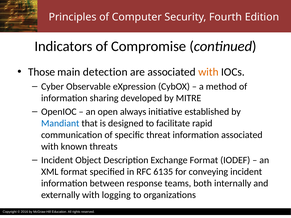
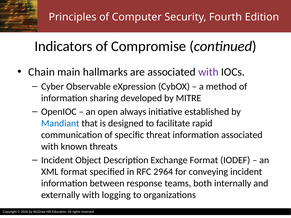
Those: Those -> Chain
detection: detection -> hallmarks
with at (208, 72) colour: orange -> purple
6135: 6135 -> 2964
